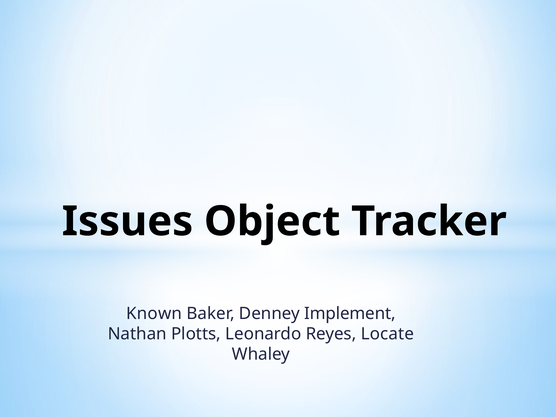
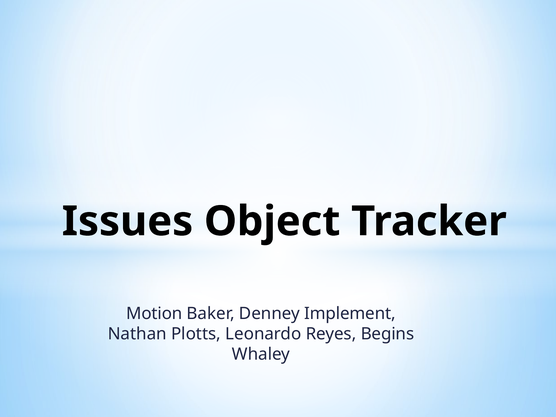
Known: Known -> Motion
Locate: Locate -> Begins
